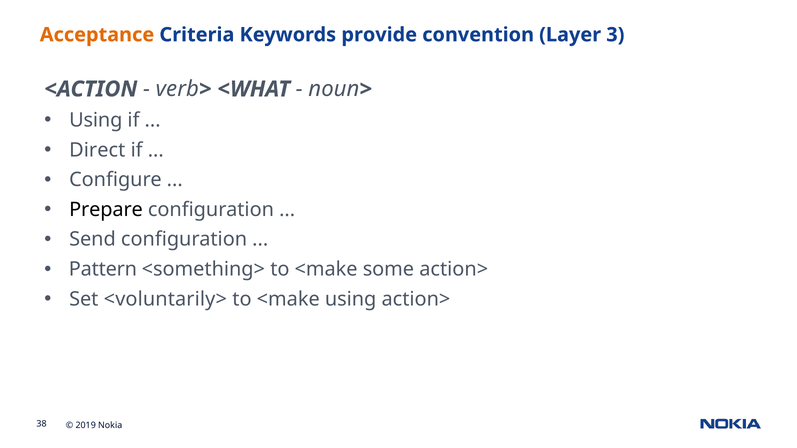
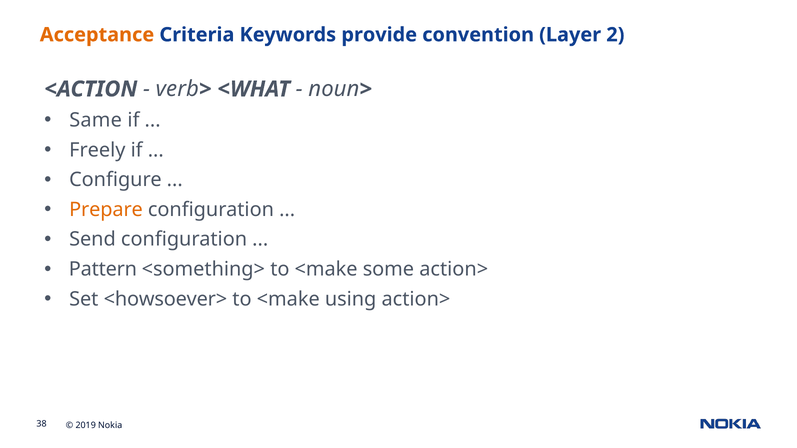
3: 3 -> 2
Using at (96, 120): Using -> Same
Direct: Direct -> Freely
Prepare colour: black -> orange
<voluntarily>: <voluntarily> -> <howsoever>
